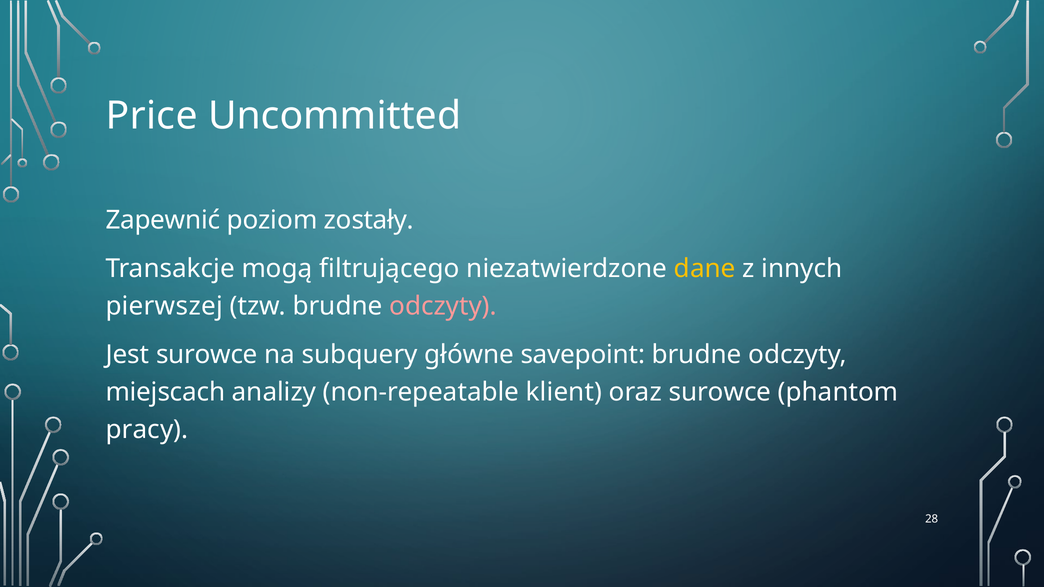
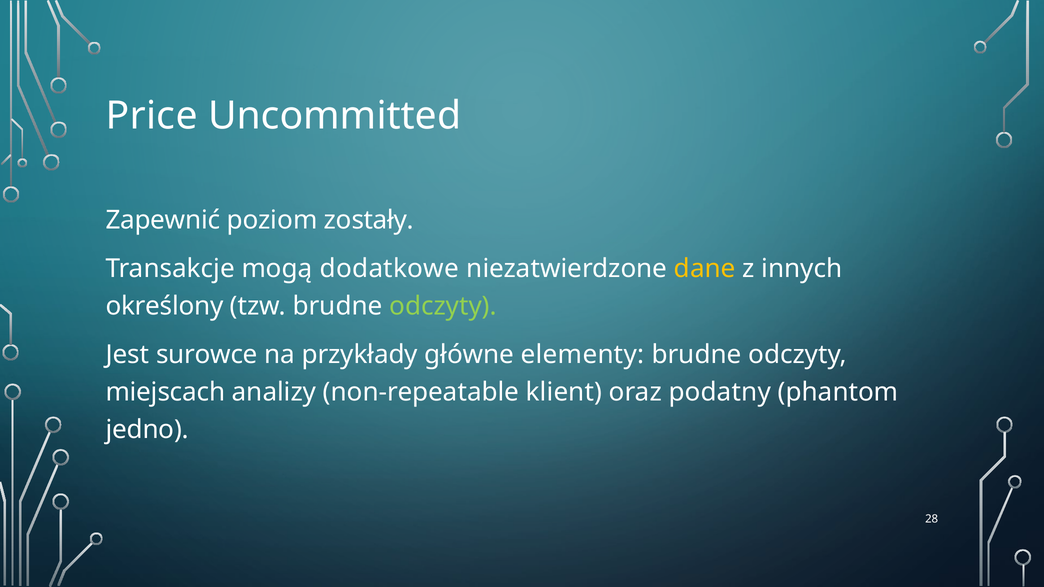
filtrującego: filtrującego -> dodatkowe
pierwszej: pierwszej -> określony
odczyty at (443, 306) colour: pink -> light green
subquery: subquery -> przykłady
savepoint: savepoint -> elementy
oraz surowce: surowce -> podatny
pracy: pracy -> jedno
